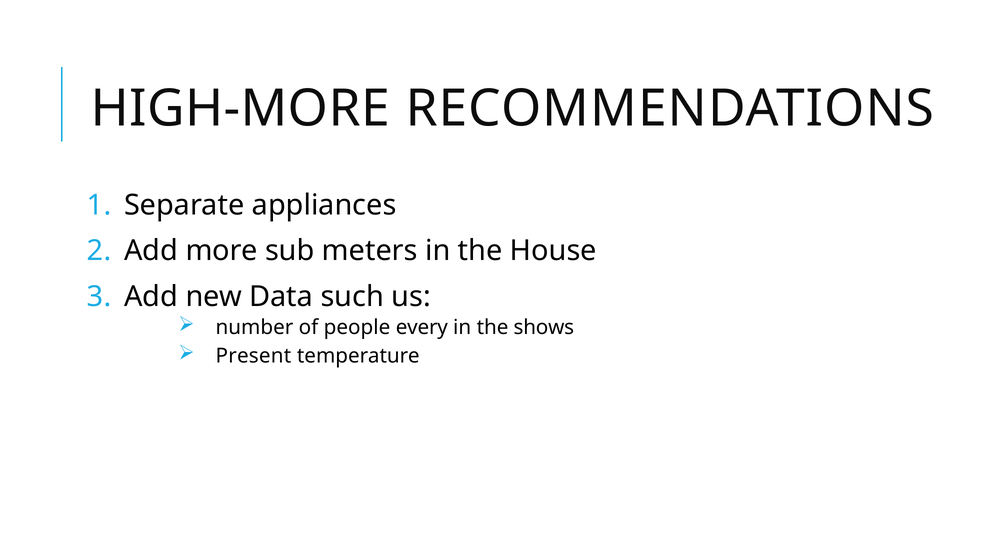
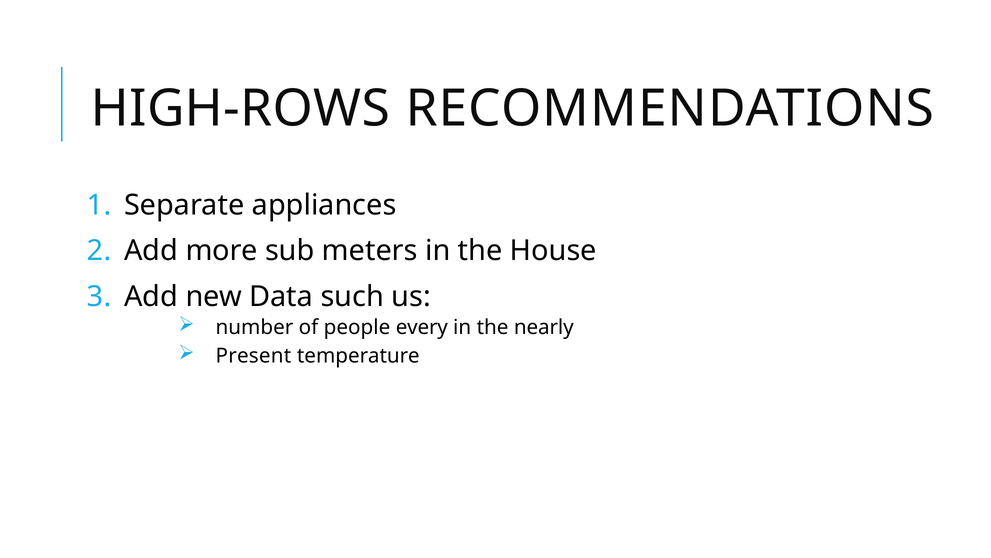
HIGH-MORE: HIGH-MORE -> HIGH-ROWS
shows: shows -> nearly
